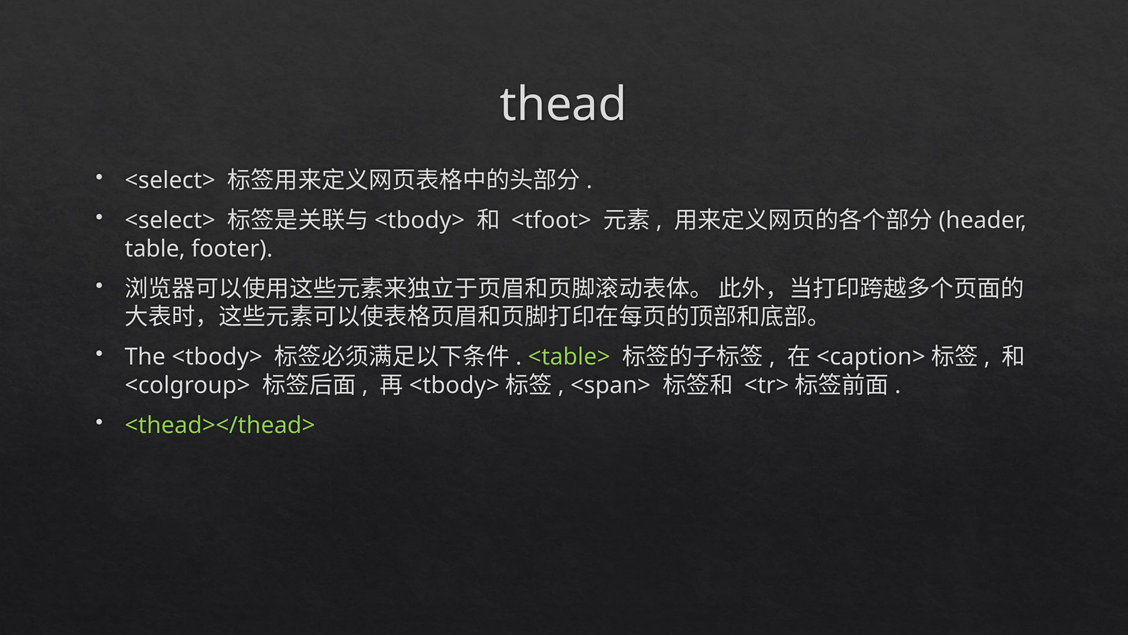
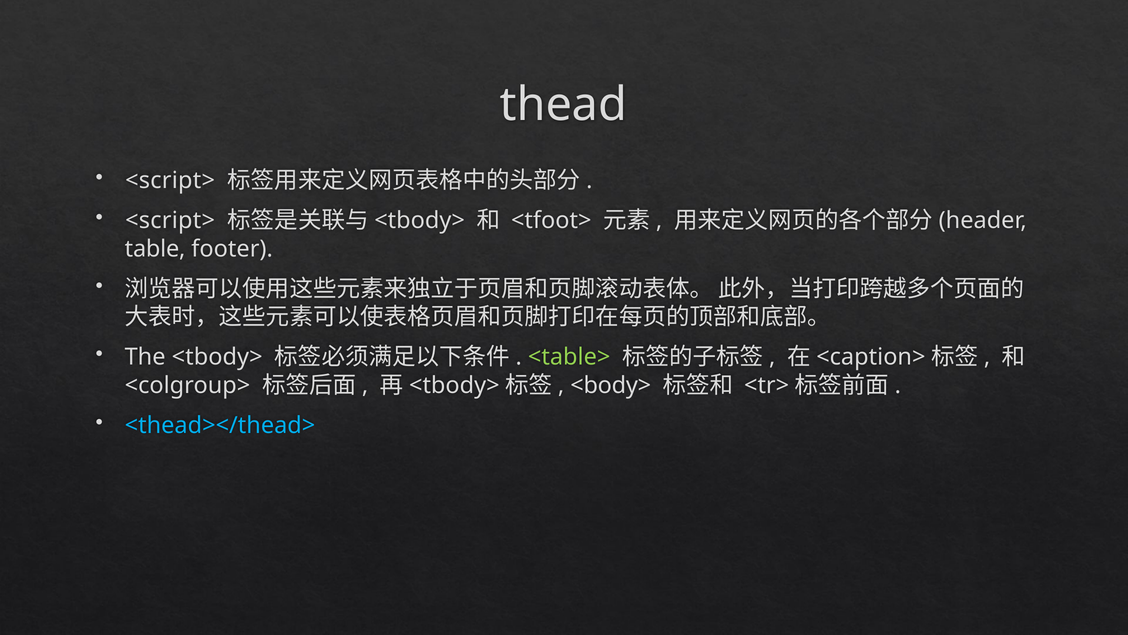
<select> at (170, 180): <select> -> <script>
<select> at (170, 220): <select> -> <script>
<span>: <span> -> <body>
<thead></thead> colour: light green -> light blue
